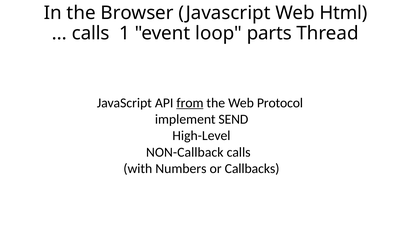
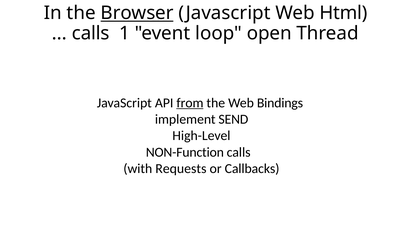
Browser underline: none -> present
parts: parts -> open
Protocol: Protocol -> Bindings
NON-Callback: NON-Callback -> NON-Function
Numbers: Numbers -> Requests
